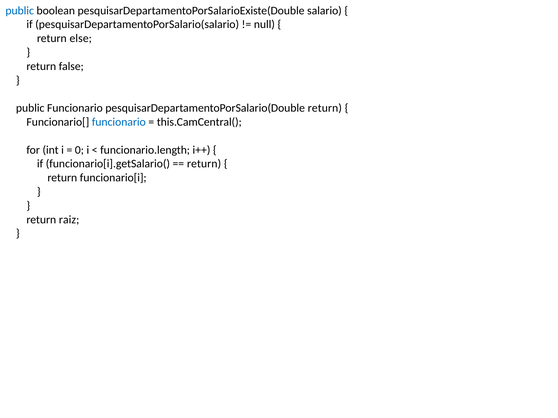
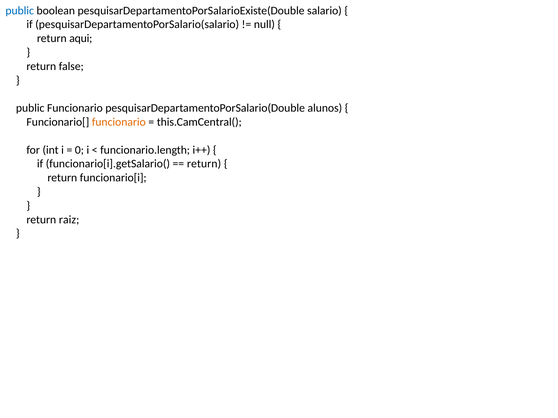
else: else -> aqui
pesquisarDepartamentoPorSalario(Double return: return -> alunos
funcionario at (119, 122) colour: blue -> orange
